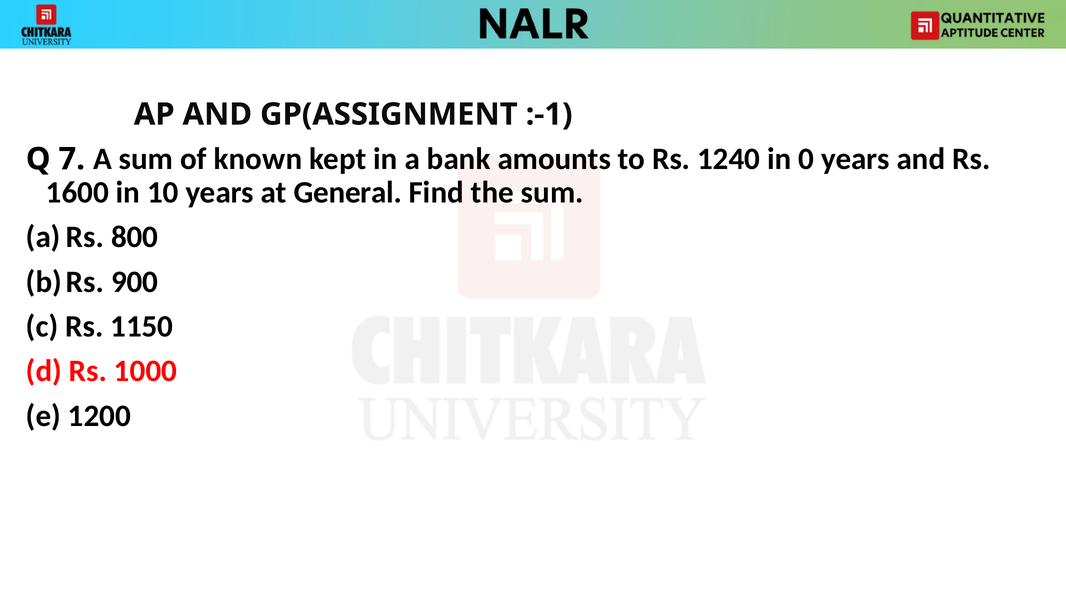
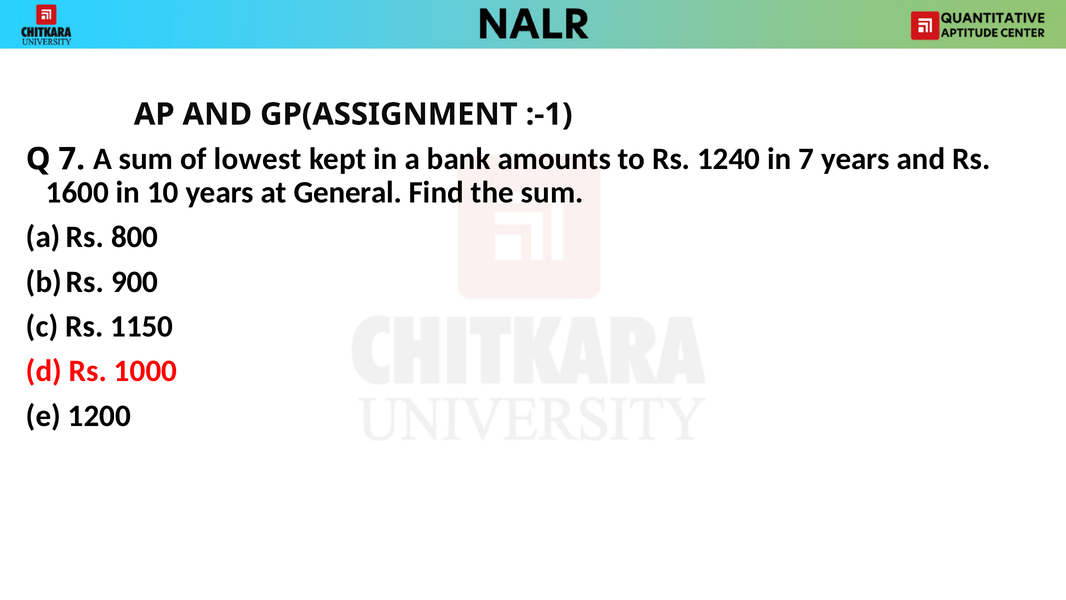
known: known -> lowest
in 0: 0 -> 7
